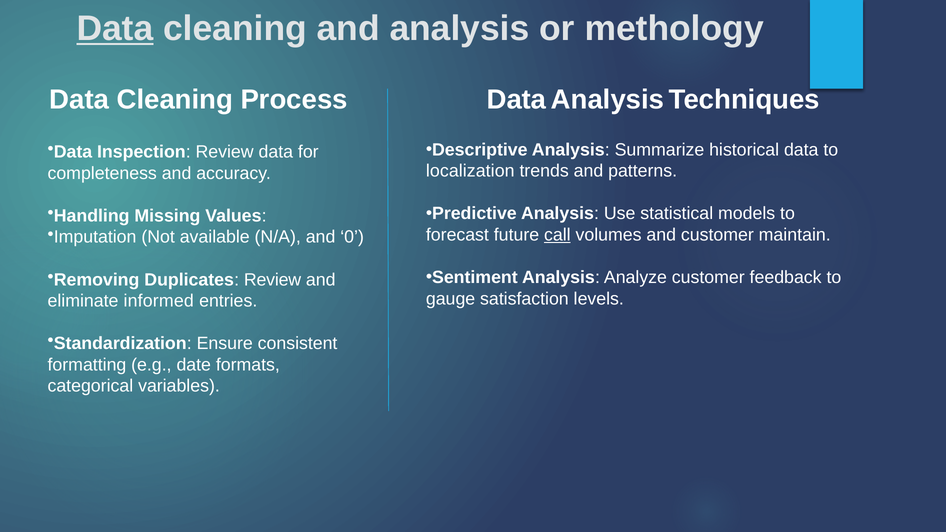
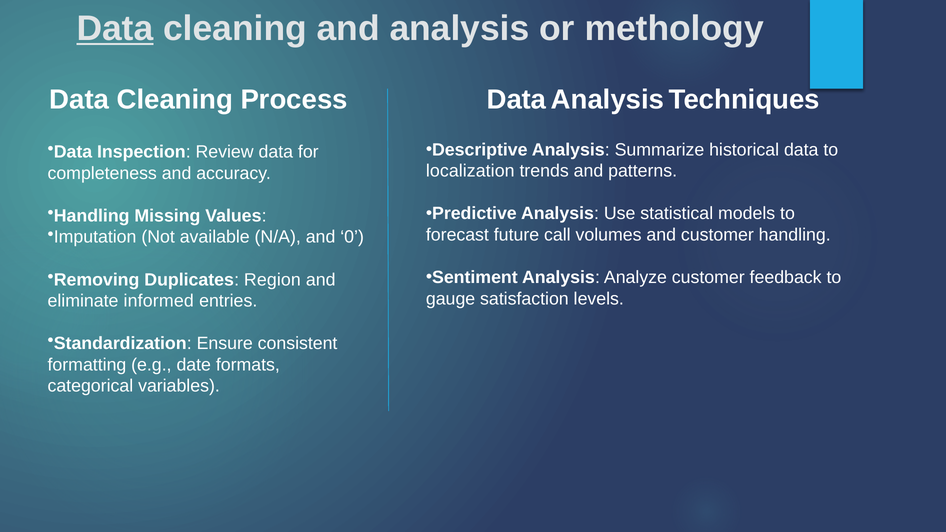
call underline: present -> none
customer maintain: maintain -> handling
Duplicates Review: Review -> Region
